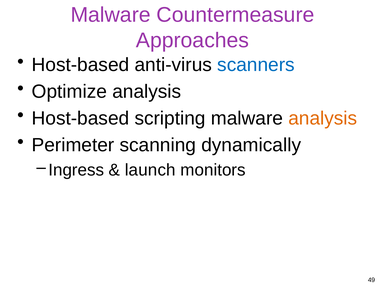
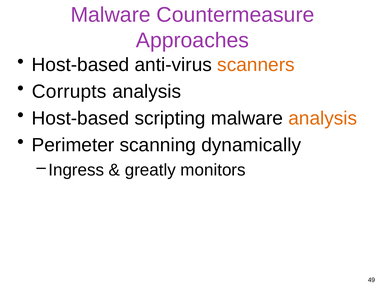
scanners colour: blue -> orange
Optimize: Optimize -> Corrupts
launch: launch -> greatly
